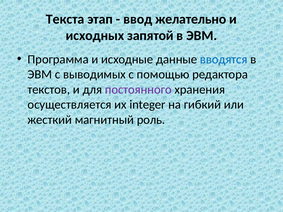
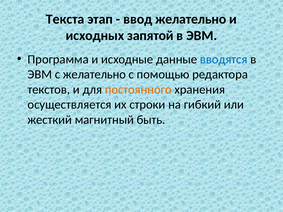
с выводимых: выводимых -> желательно
постоянного colour: purple -> orange
integer: integer -> строки
роль: роль -> быть
